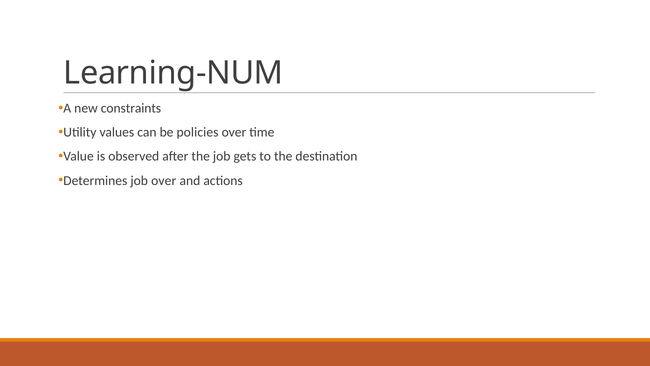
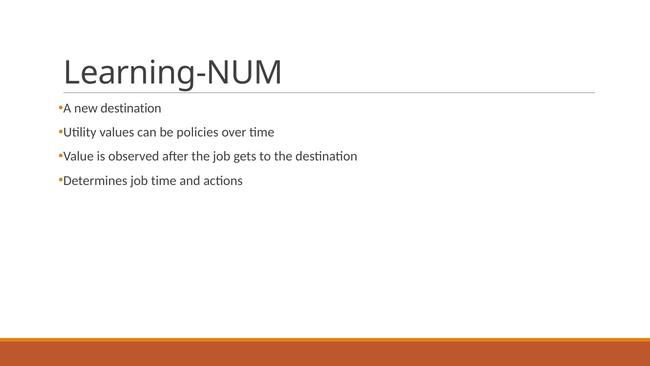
new constraints: constraints -> destination
job over: over -> time
